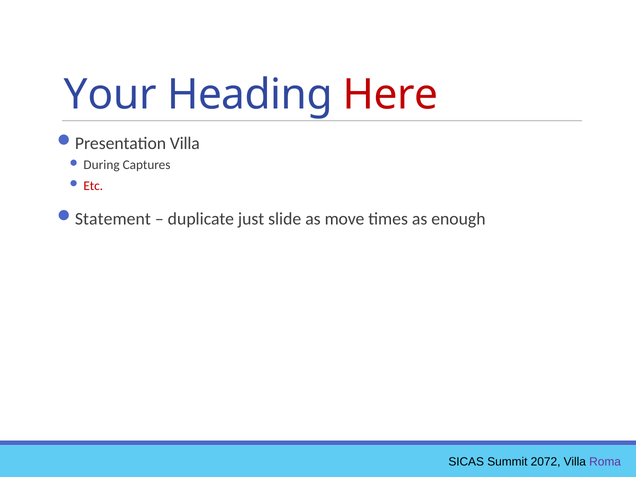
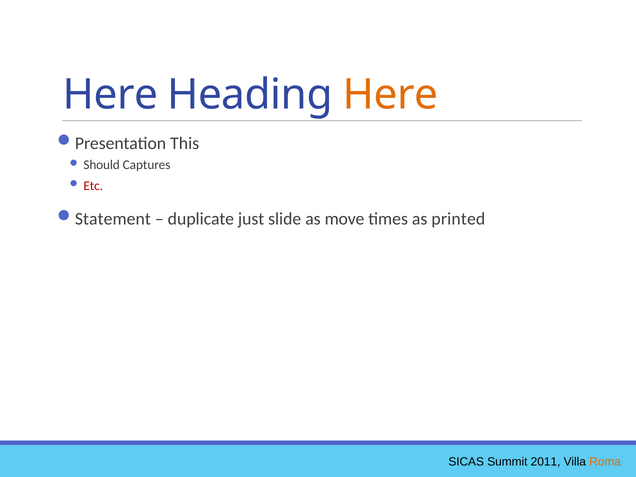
Your at (110, 95): Your -> Here
Here at (390, 95) colour: red -> orange
Presentation Villa: Villa -> This
During: During -> Should
enough: enough -> printed
2072: 2072 -> 2011
Roma colour: purple -> orange
